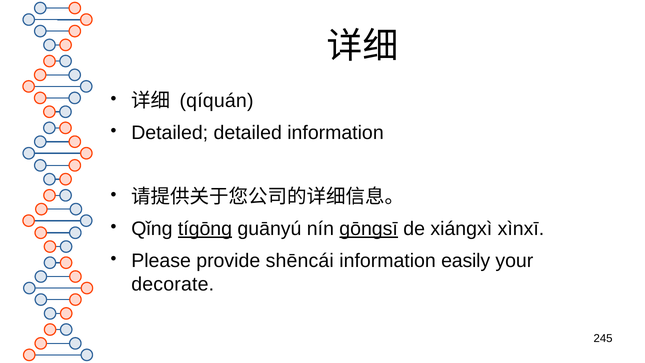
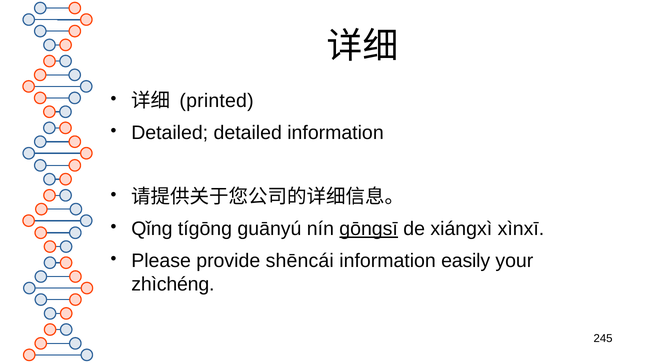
qíquán: qíquán -> printed
tígōng underline: present -> none
decorate: decorate -> zhìchéng
